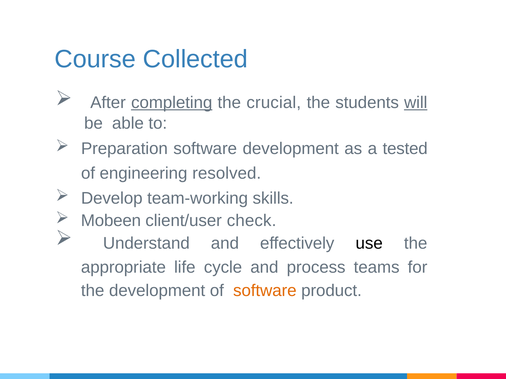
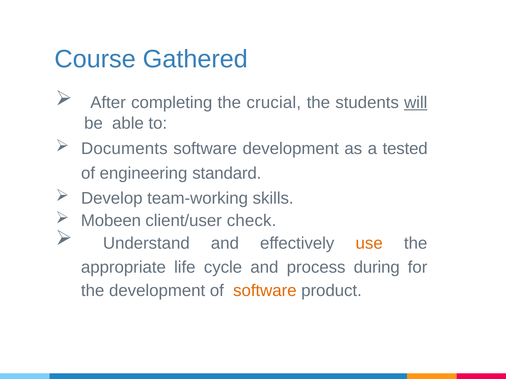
Collected: Collected -> Gathered
completing underline: present -> none
Preparation: Preparation -> Documents
resolved: resolved -> standard
use colour: black -> orange
teams: teams -> during
